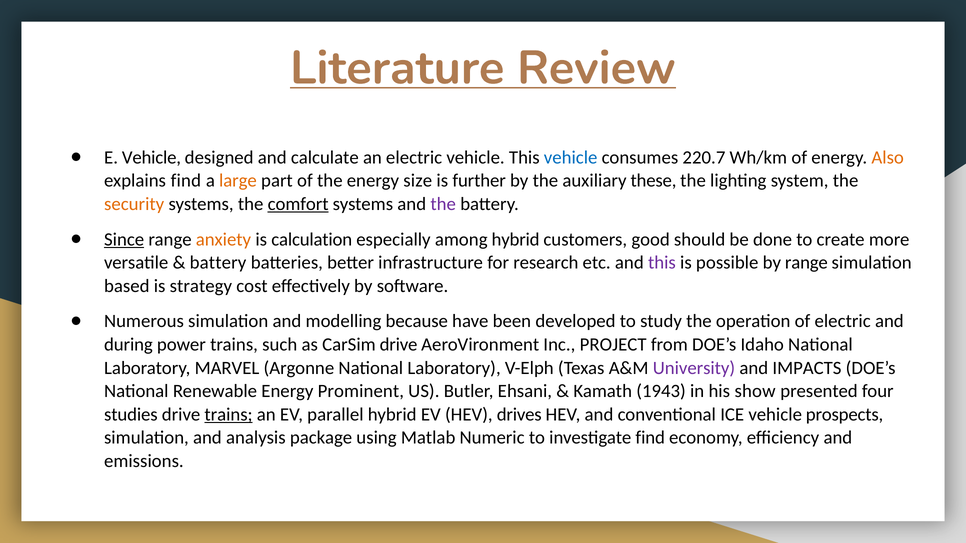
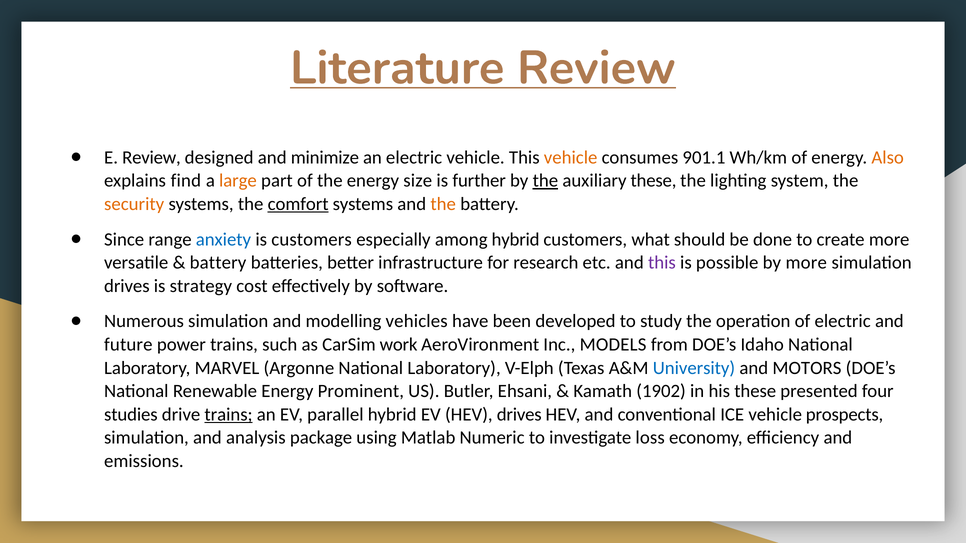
E Vehicle: Vehicle -> Review
calculate: calculate -> minimize
vehicle at (571, 157) colour: blue -> orange
220.7: 220.7 -> 901.1
the at (545, 181) underline: none -> present
the at (443, 204) colour: purple -> orange
Since underline: present -> none
anxiety colour: orange -> blue
is calculation: calculation -> customers
good: good -> what
by range: range -> more
based at (127, 286): based -> drives
because: because -> vehicles
during: during -> future
CarSim drive: drive -> work
PROJECT: PROJECT -> MODELS
University colour: purple -> blue
IMPACTS: IMPACTS -> MOTORS
1943: 1943 -> 1902
his show: show -> these
investigate find: find -> loss
